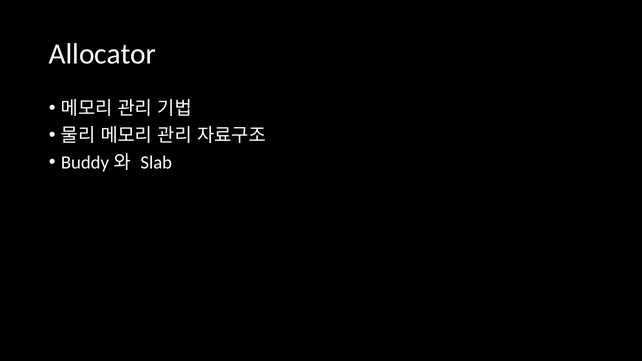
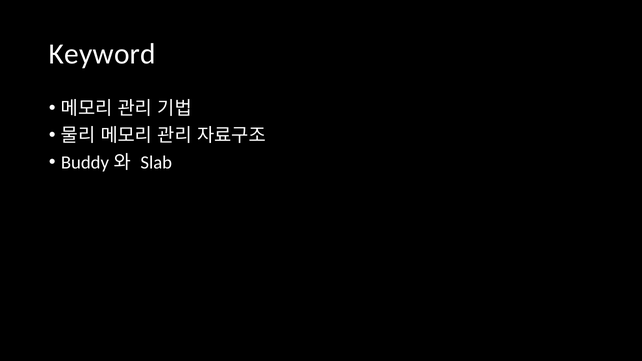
Allocator: Allocator -> Keyword
